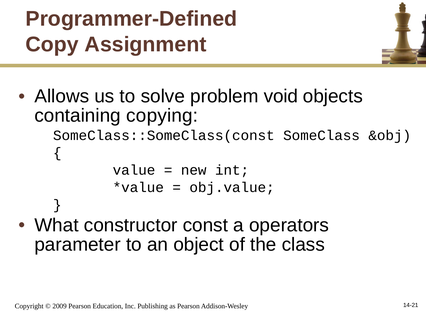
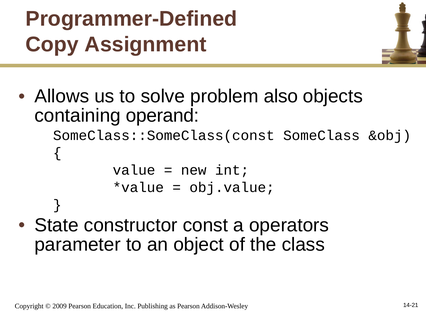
void: void -> also
copying: copying -> operand
What: What -> State
